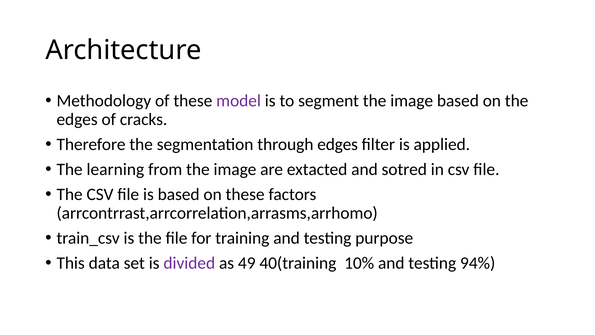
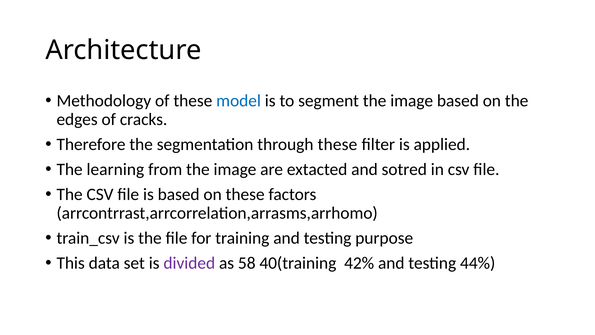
model colour: purple -> blue
through edges: edges -> these
49: 49 -> 58
10%: 10% -> 42%
94%: 94% -> 44%
